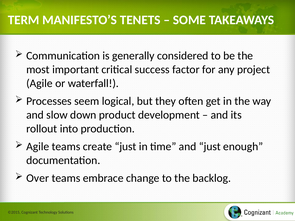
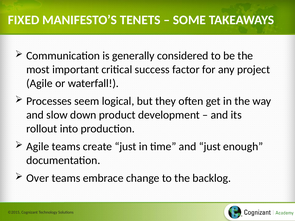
TERM: TERM -> FIXED
